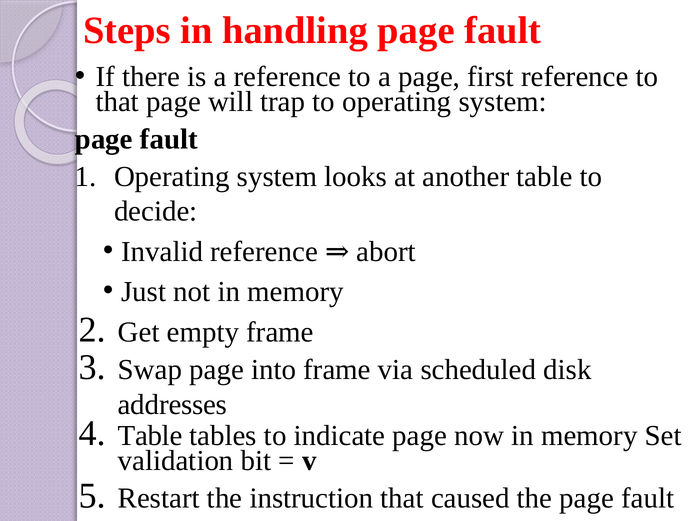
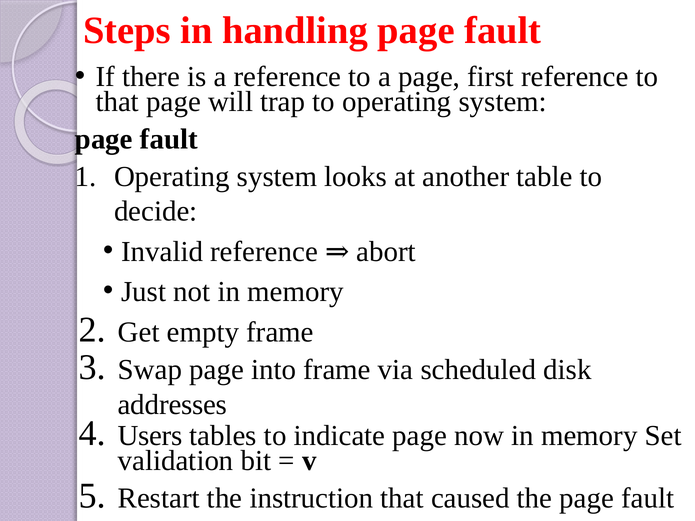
Table at (150, 436): Table -> Users
